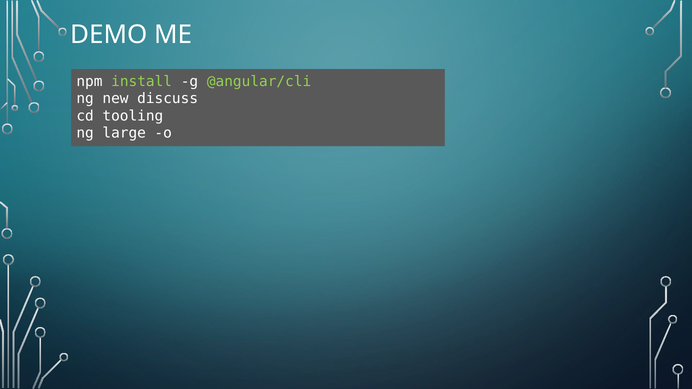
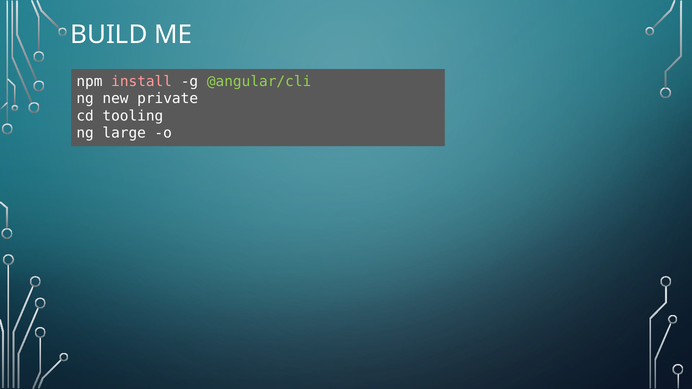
DEMO: DEMO -> BUILD
install colour: light green -> pink
discuss: discuss -> private
